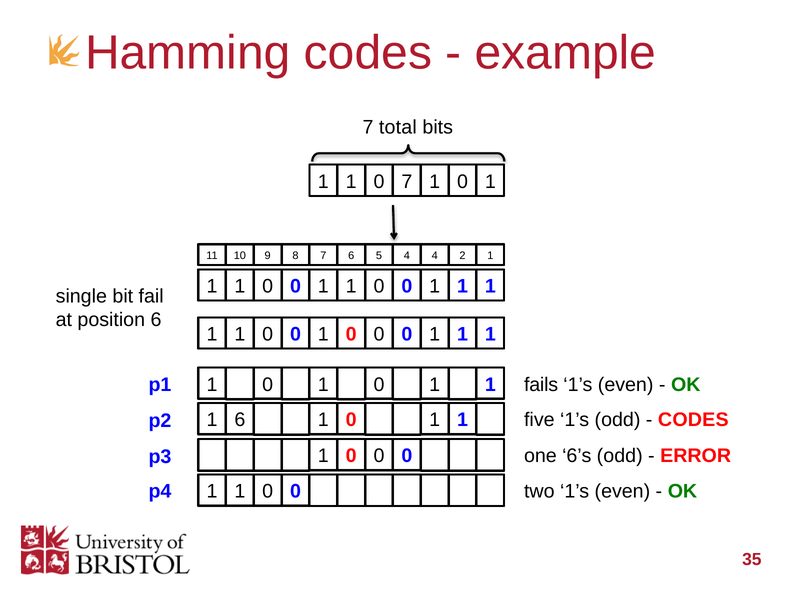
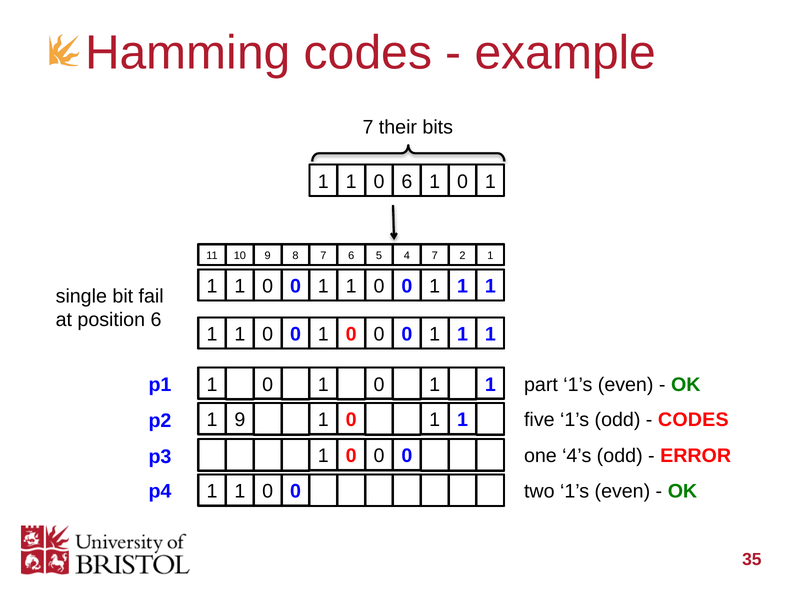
total: total -> their
0 7: 7 -> 6
4 4: 4 -> 7
fails: fails -> part
1 6: 6 -> 9
6’s: 6’s -> 4’s
